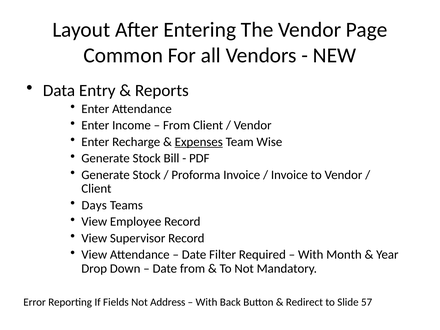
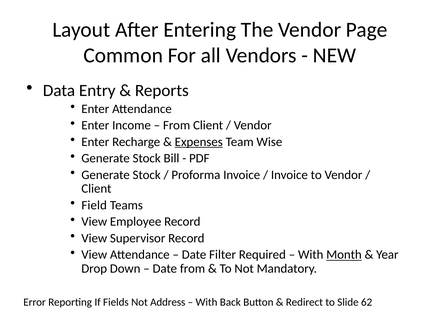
Days: Days -> Field
Month underline: none -> present
57: 57 -> 62
